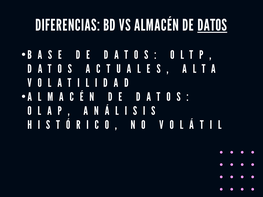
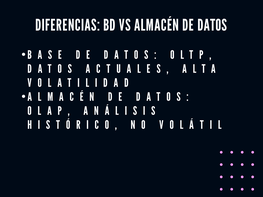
DATOS underline: present -> none
